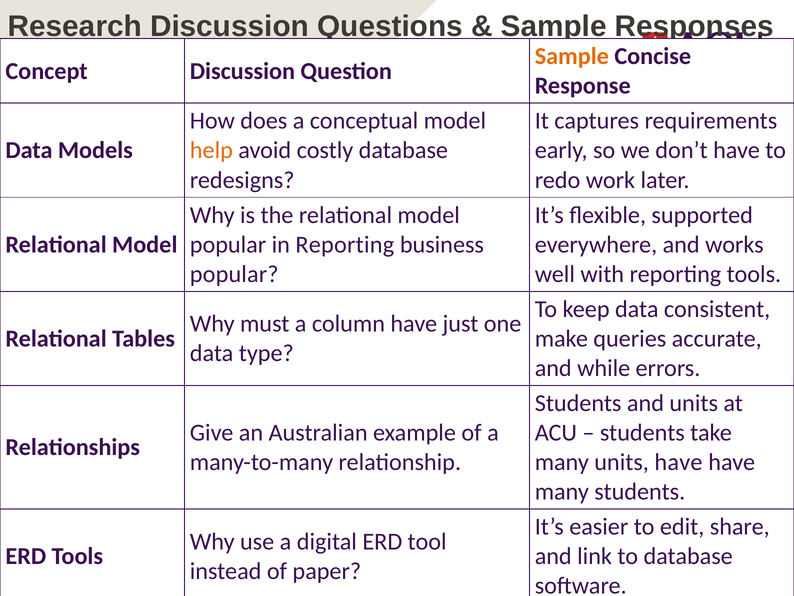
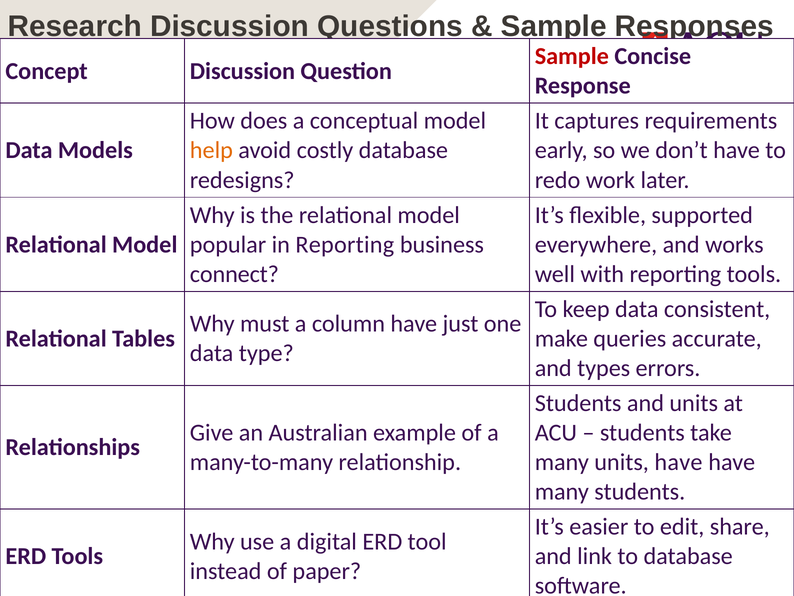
Sample at (572, 56) colour: orange -> red
popular at (234, 274): popular -> connect
while: while -> types
